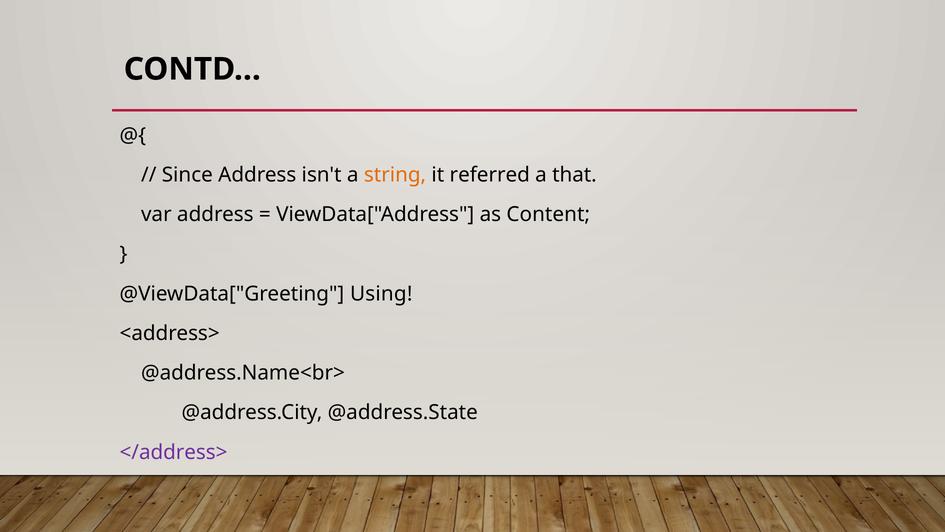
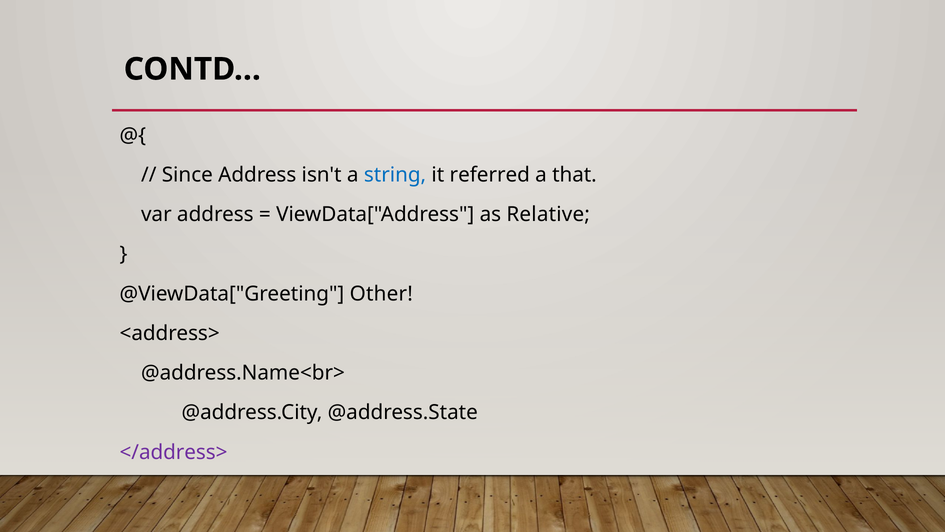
string colour: orange -> blue
Content: Content -> Relative
Using: Using -> Other
